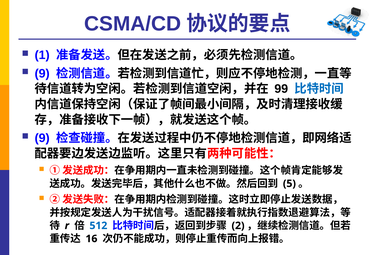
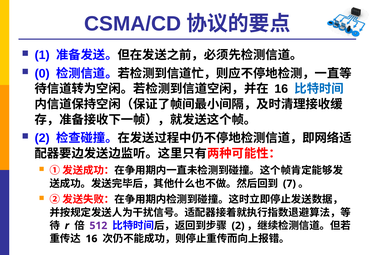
9 at (42, 74): 9 -> 0
99 at (281, 89): 99 -> 16
9 at (42, 138): 9 -> 2
5: 5 -> 7
512 colour: blue -> purple
